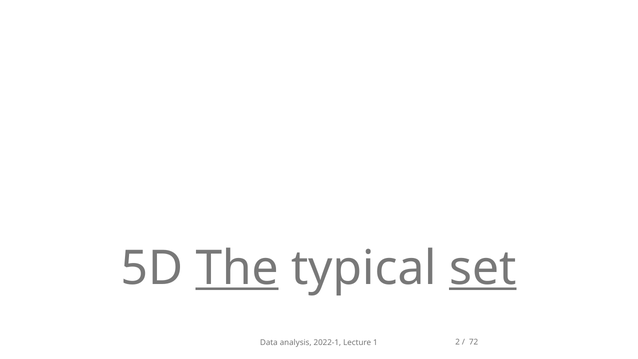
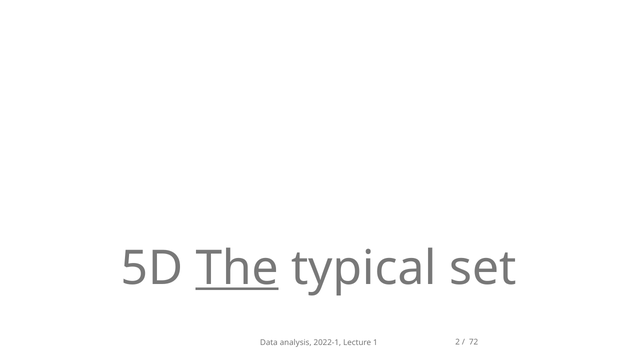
set underline: present -> none
